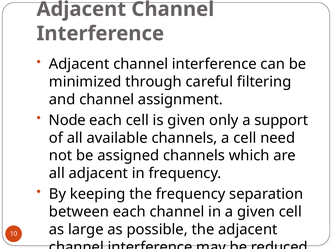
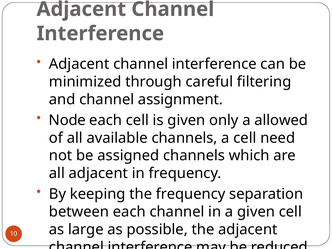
support: support -> allowed
